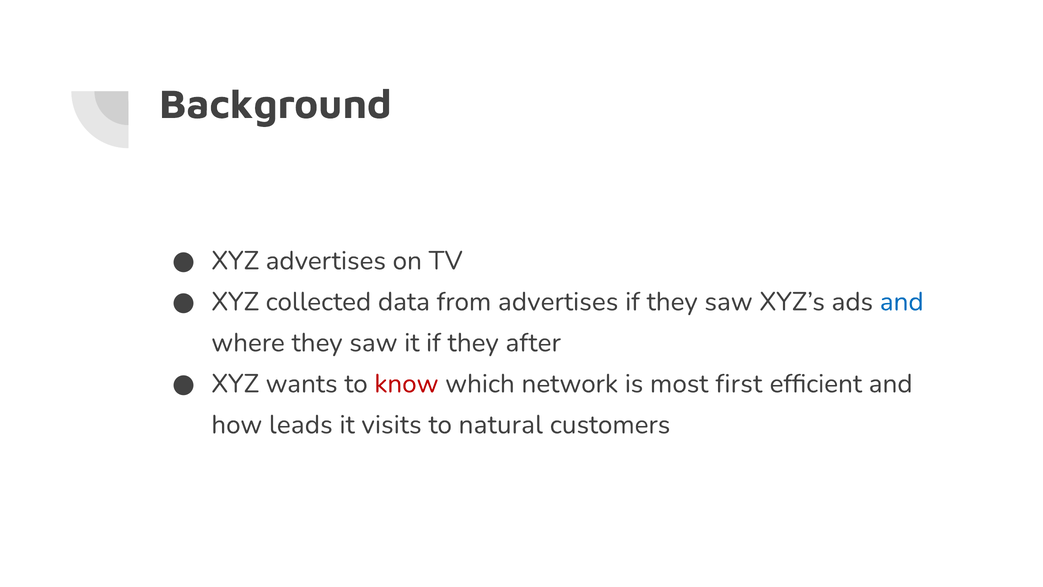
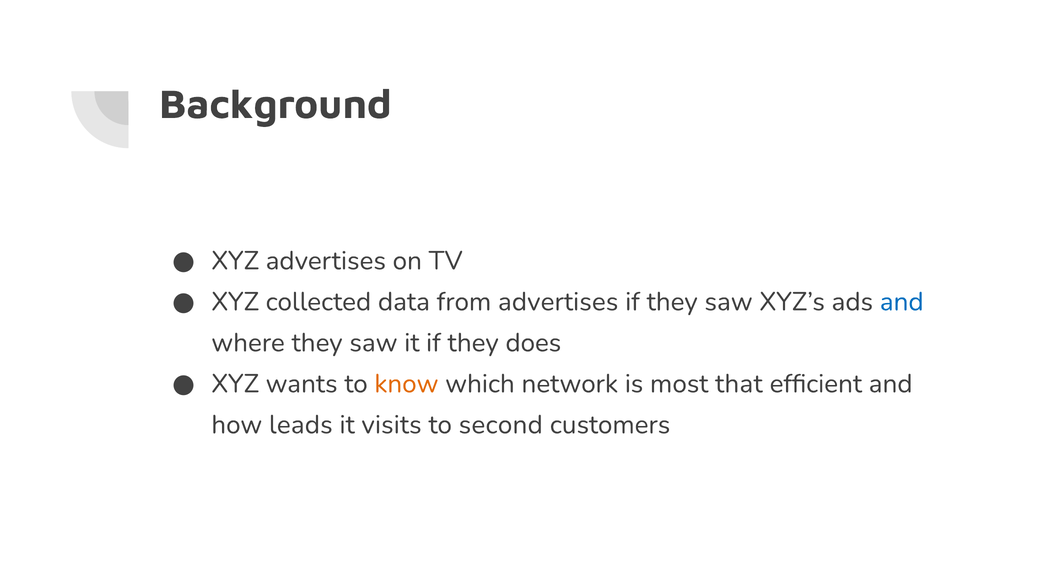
after: after -> does
know colour: red -> orange
first: first -> that
natural: natural -> second
